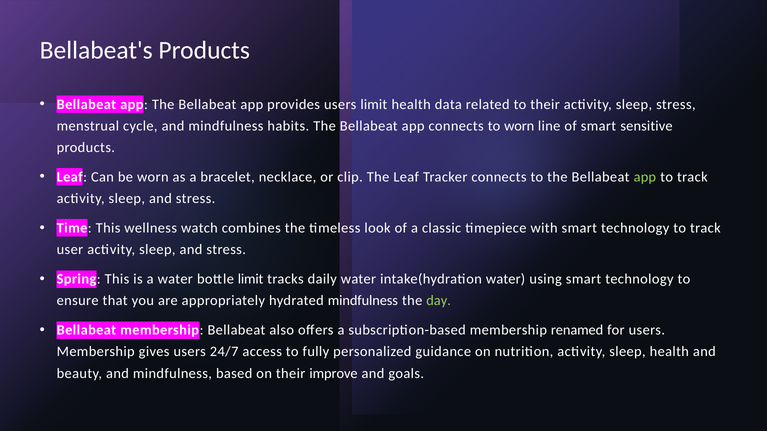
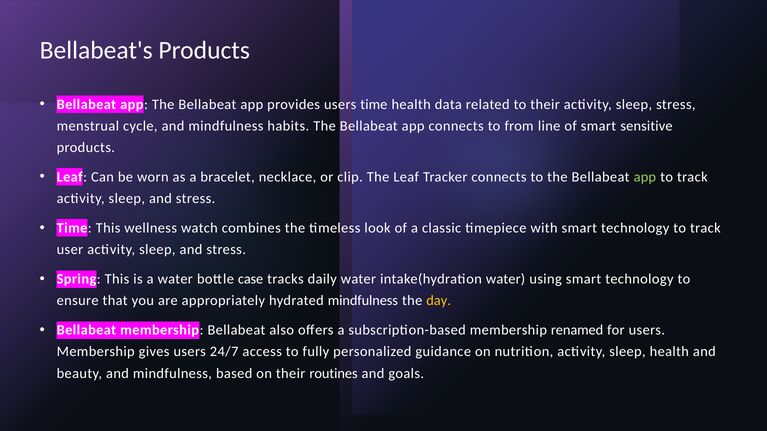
users limit: limit -> time
to worn: worn -> from
bottle limit: limit -> case
day colour: light green -> yellow
improve: improve -> routines
